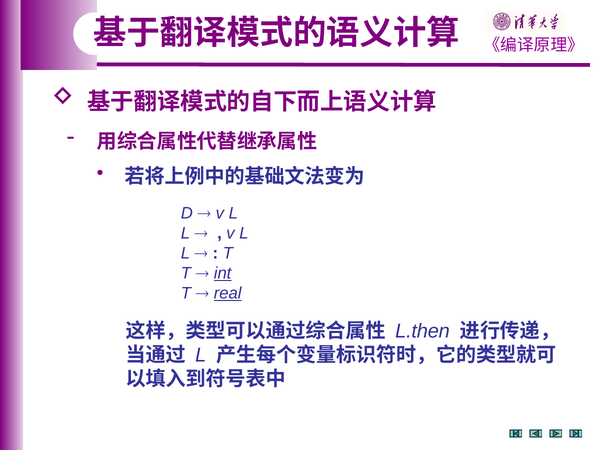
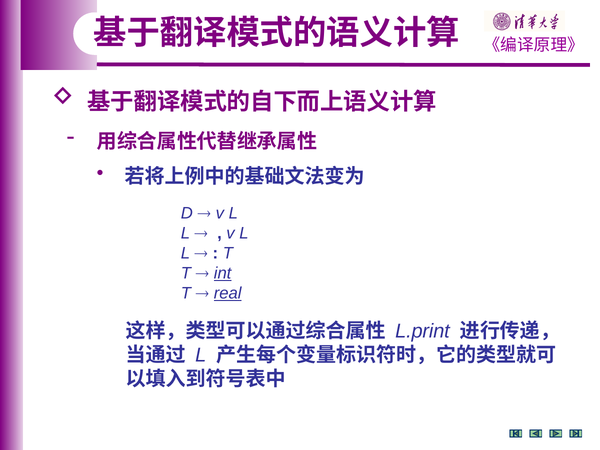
L.then: L.then -> L.print
